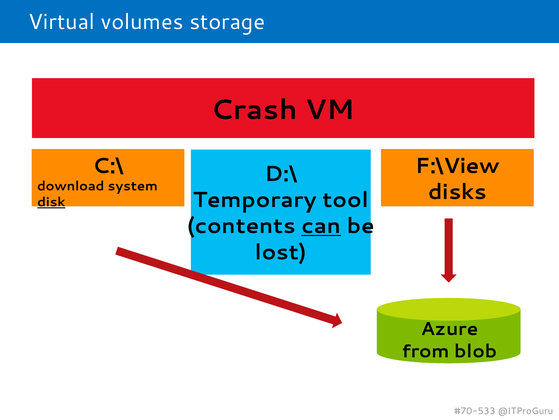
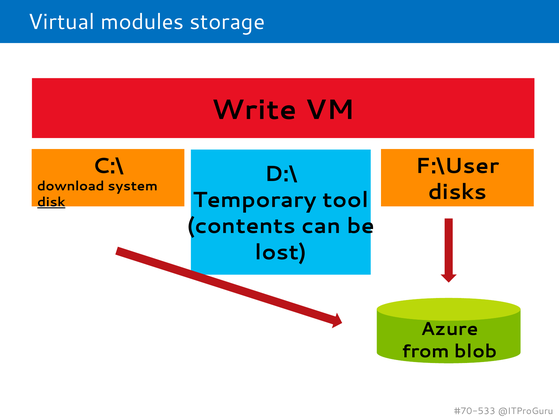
volumes: volumes -> modules
Crash: Crash -> Write
F:\View: F:\View -> F:\User
can underline: present -> none
